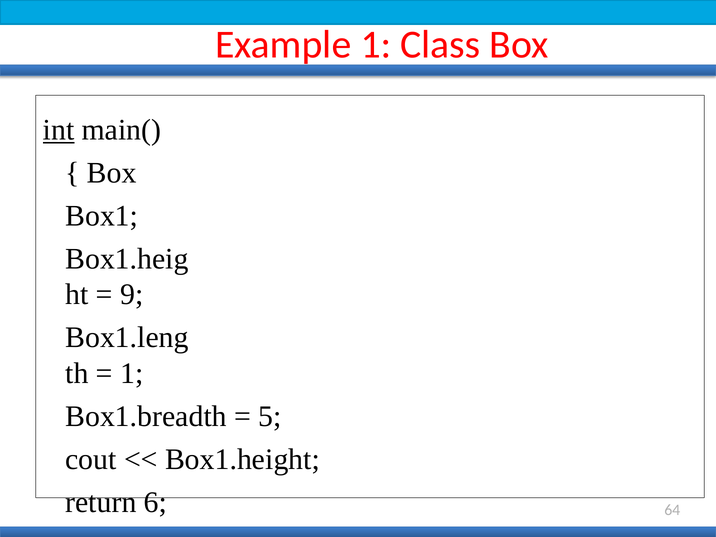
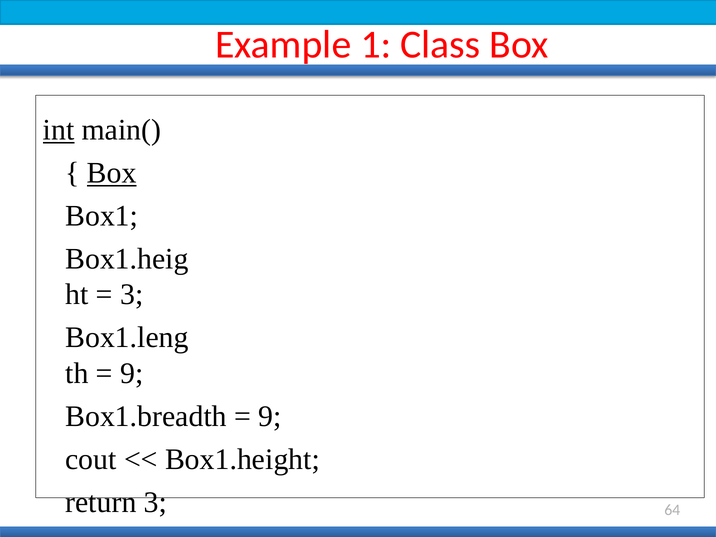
Box at (112, 173) underline: none -> present
9 at (132, 295): 9 -> 3
1 at (132, 373): 1 -> 9
5 at (270, 416): 5 -> 9
return 6: 6 -> 3
